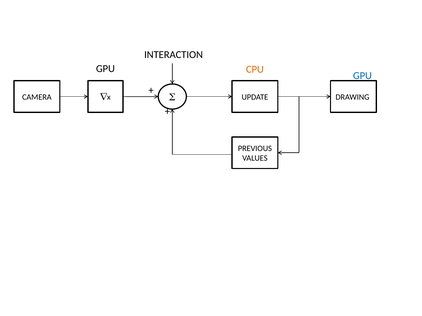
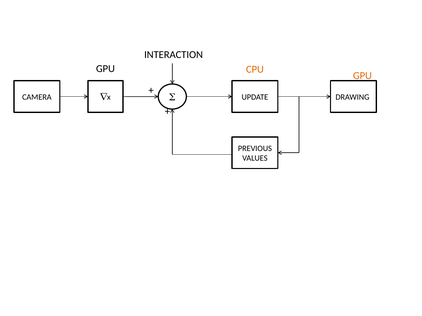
GPU at (362, 76) colour: blue -> orange
